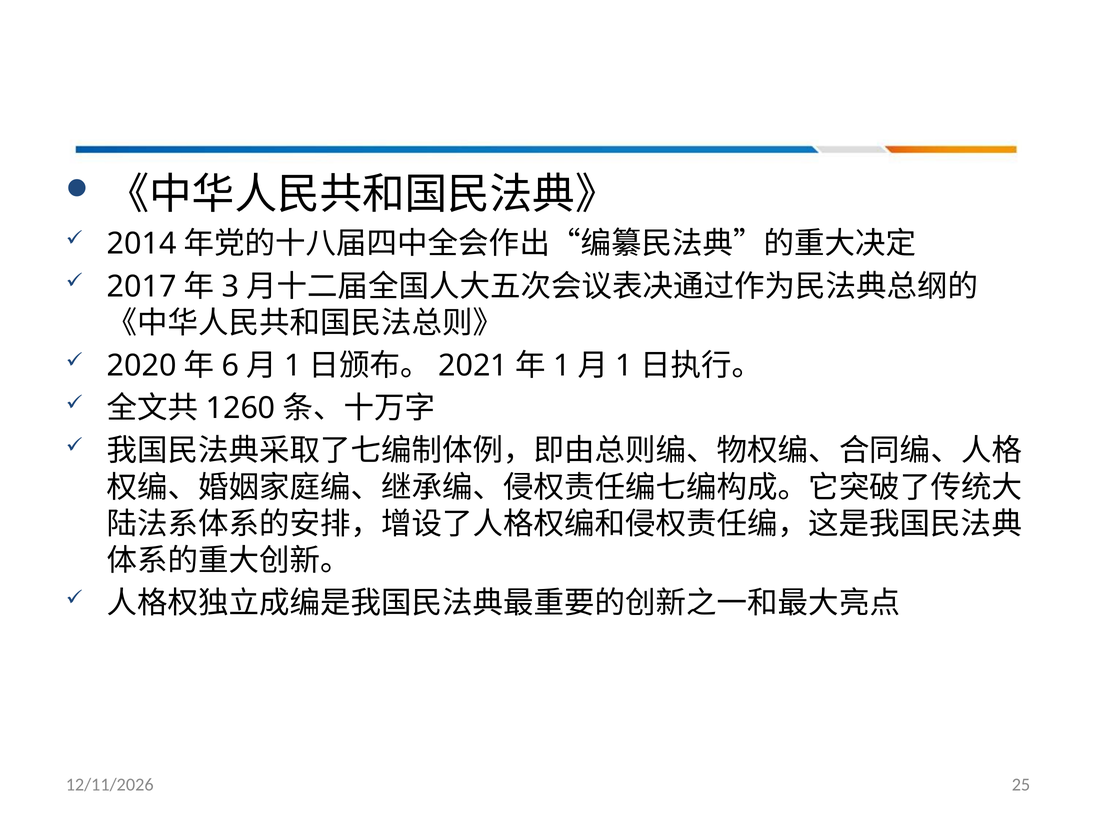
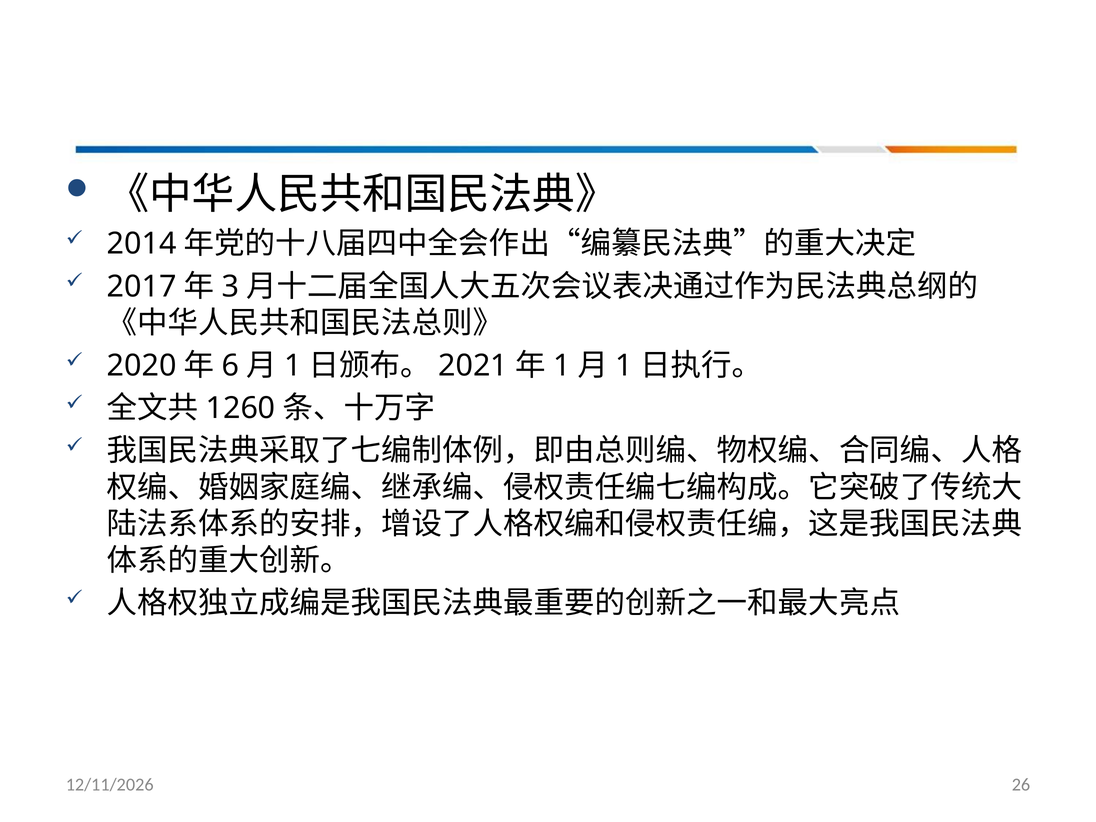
25: 25 -> 26
